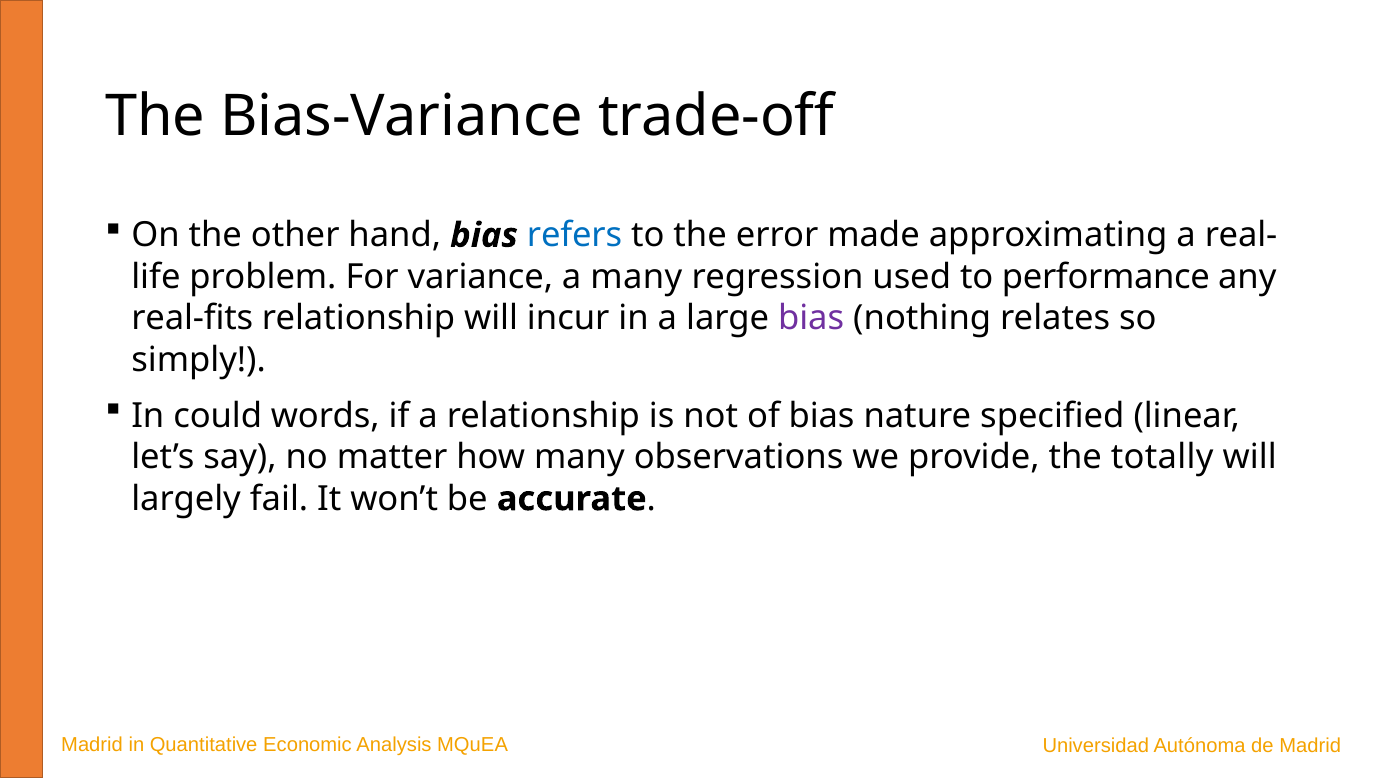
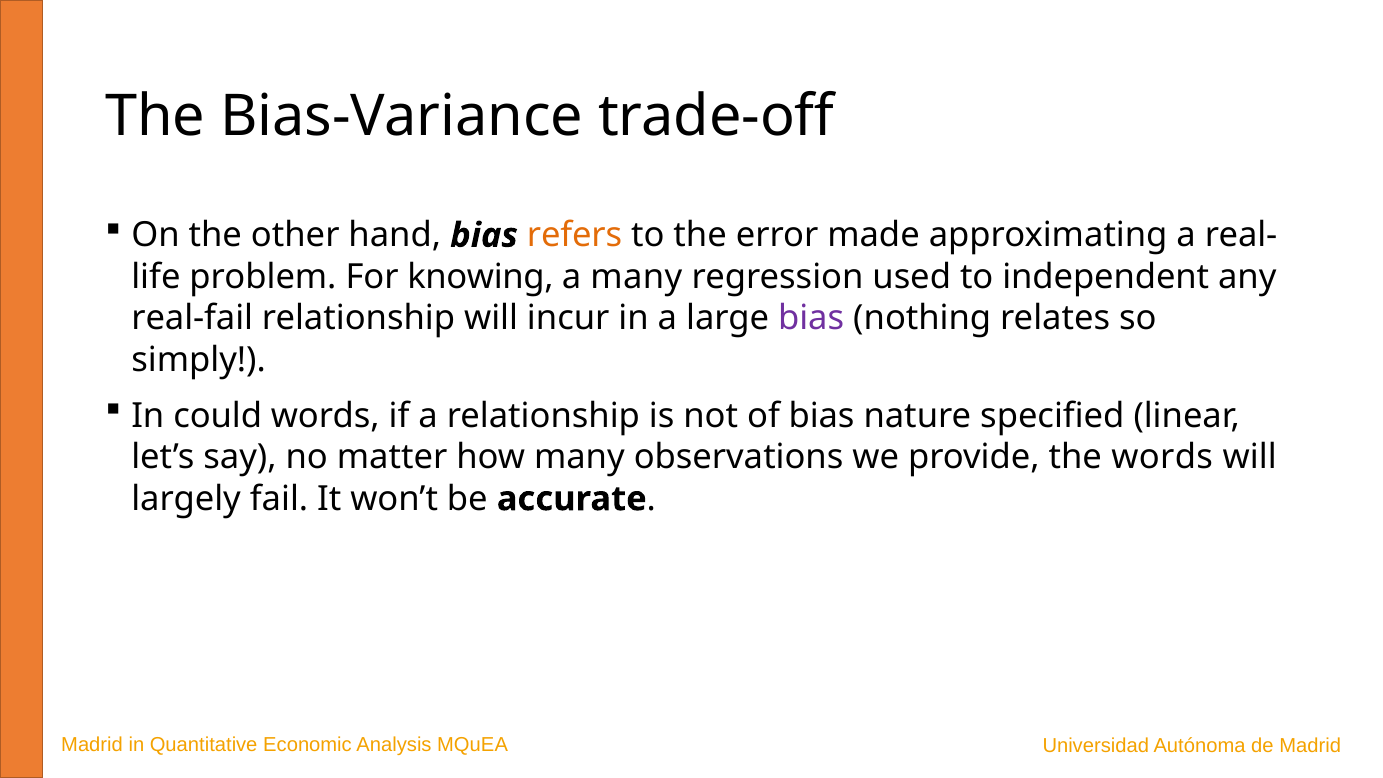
refers colour: blue -> orange
variance: variance -> knowing
performance: performance -> independent
real-fits: real-fits -> real-fail
the totally: totally -> words
